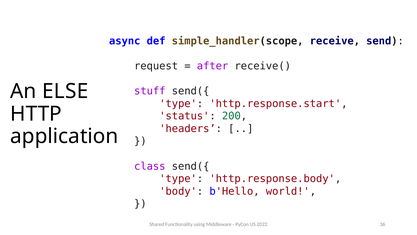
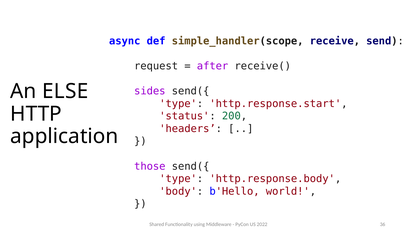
stuff: stuff -> sides
class: class -> those
